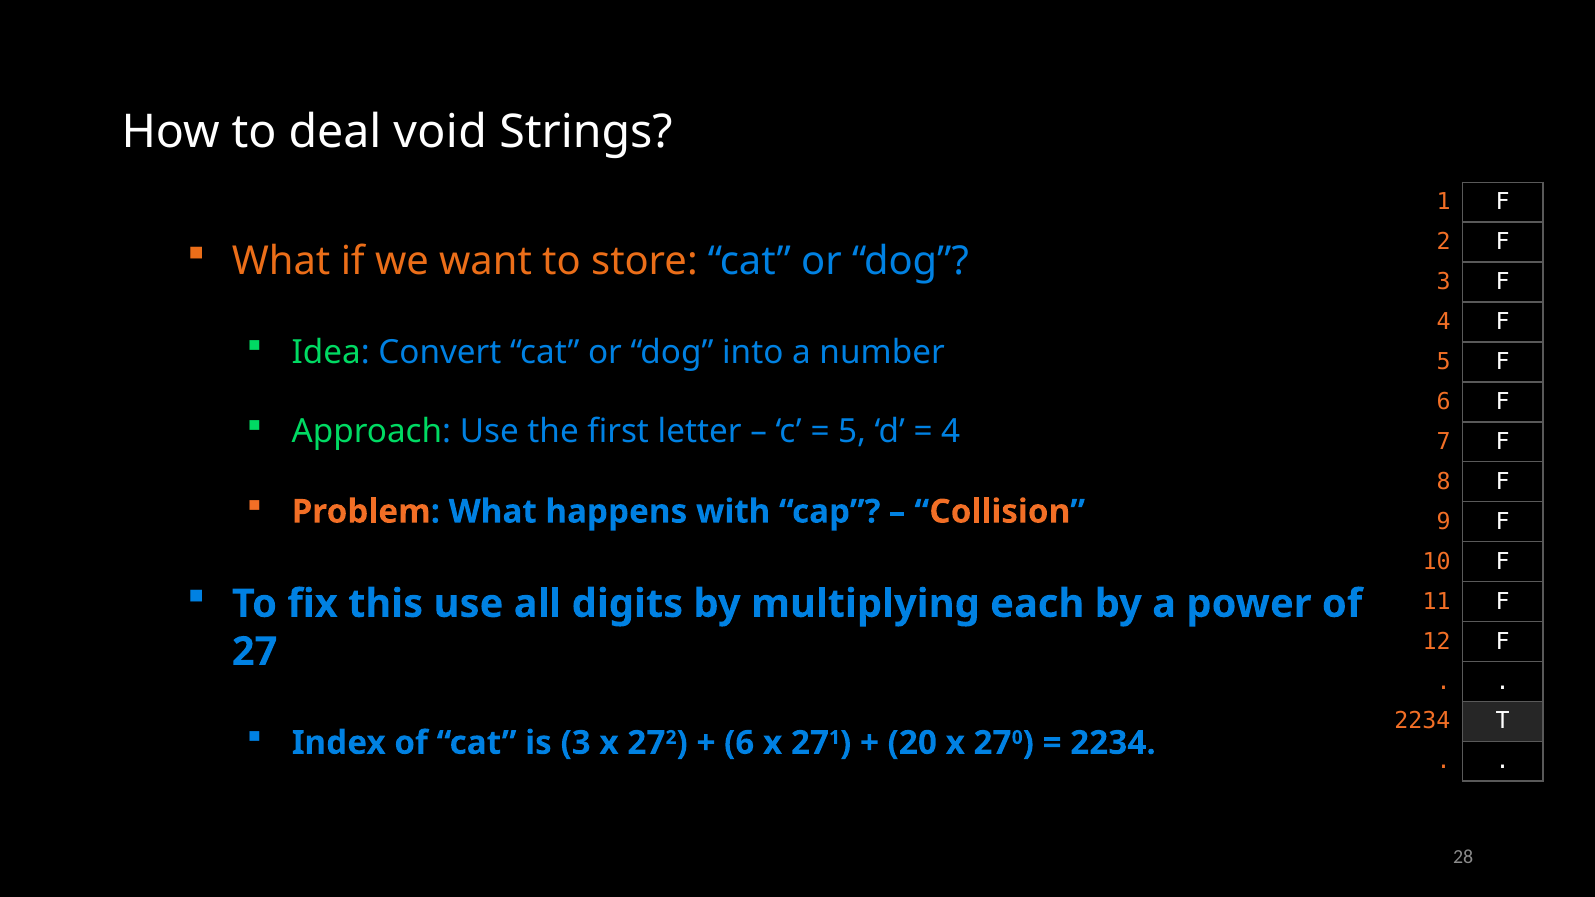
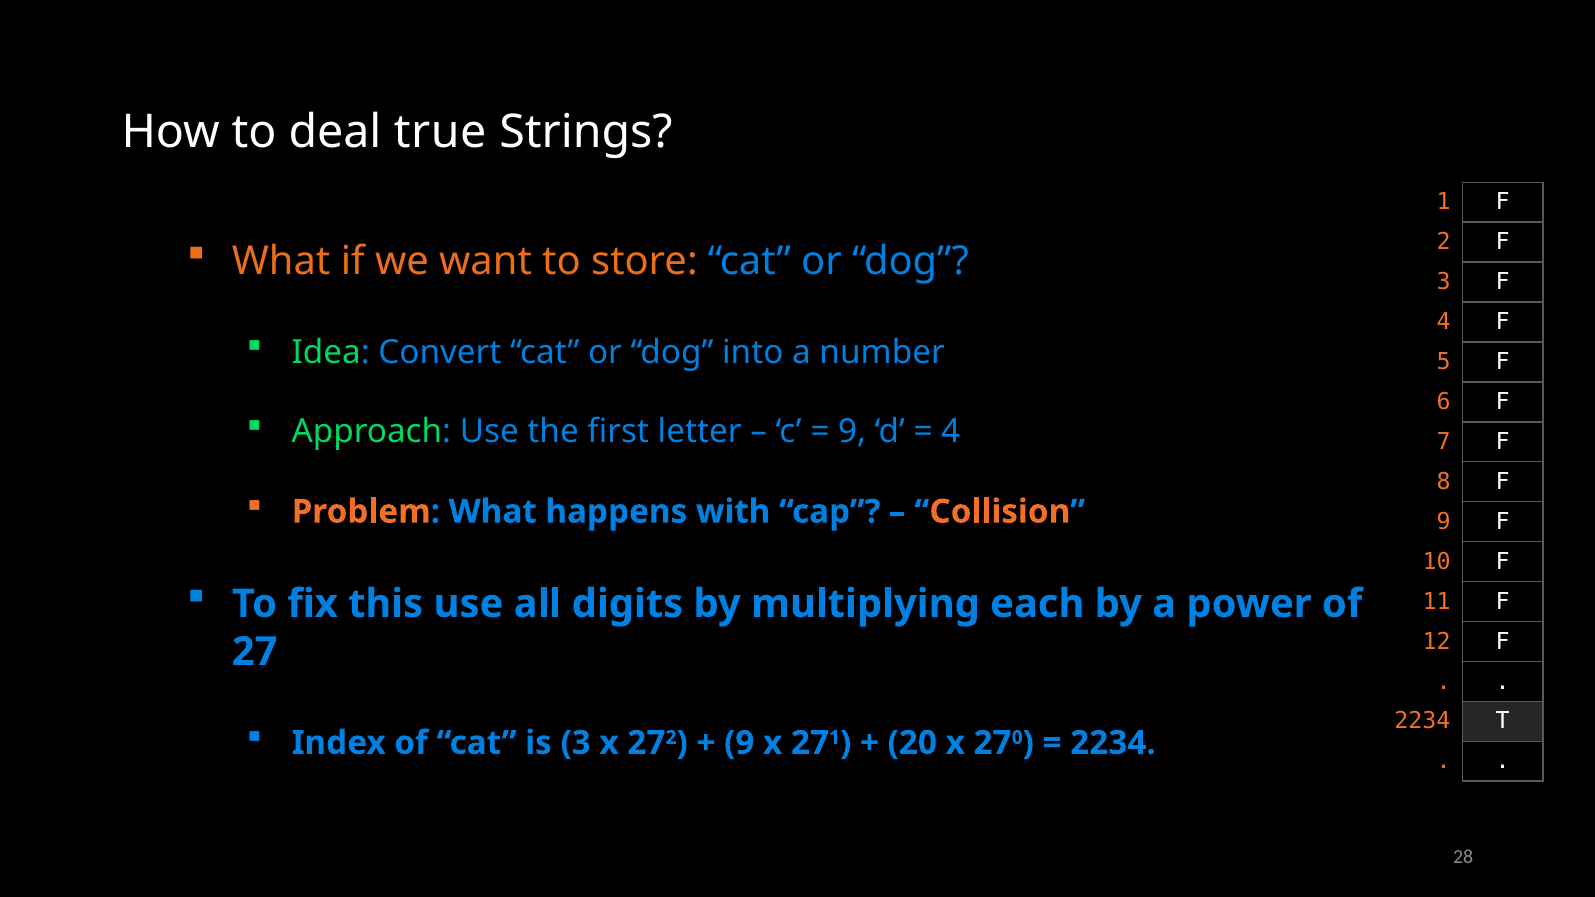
void: void -> true
5 at (852, 432): 5 -> 9
6 at (739, 743): 6 -> 9
